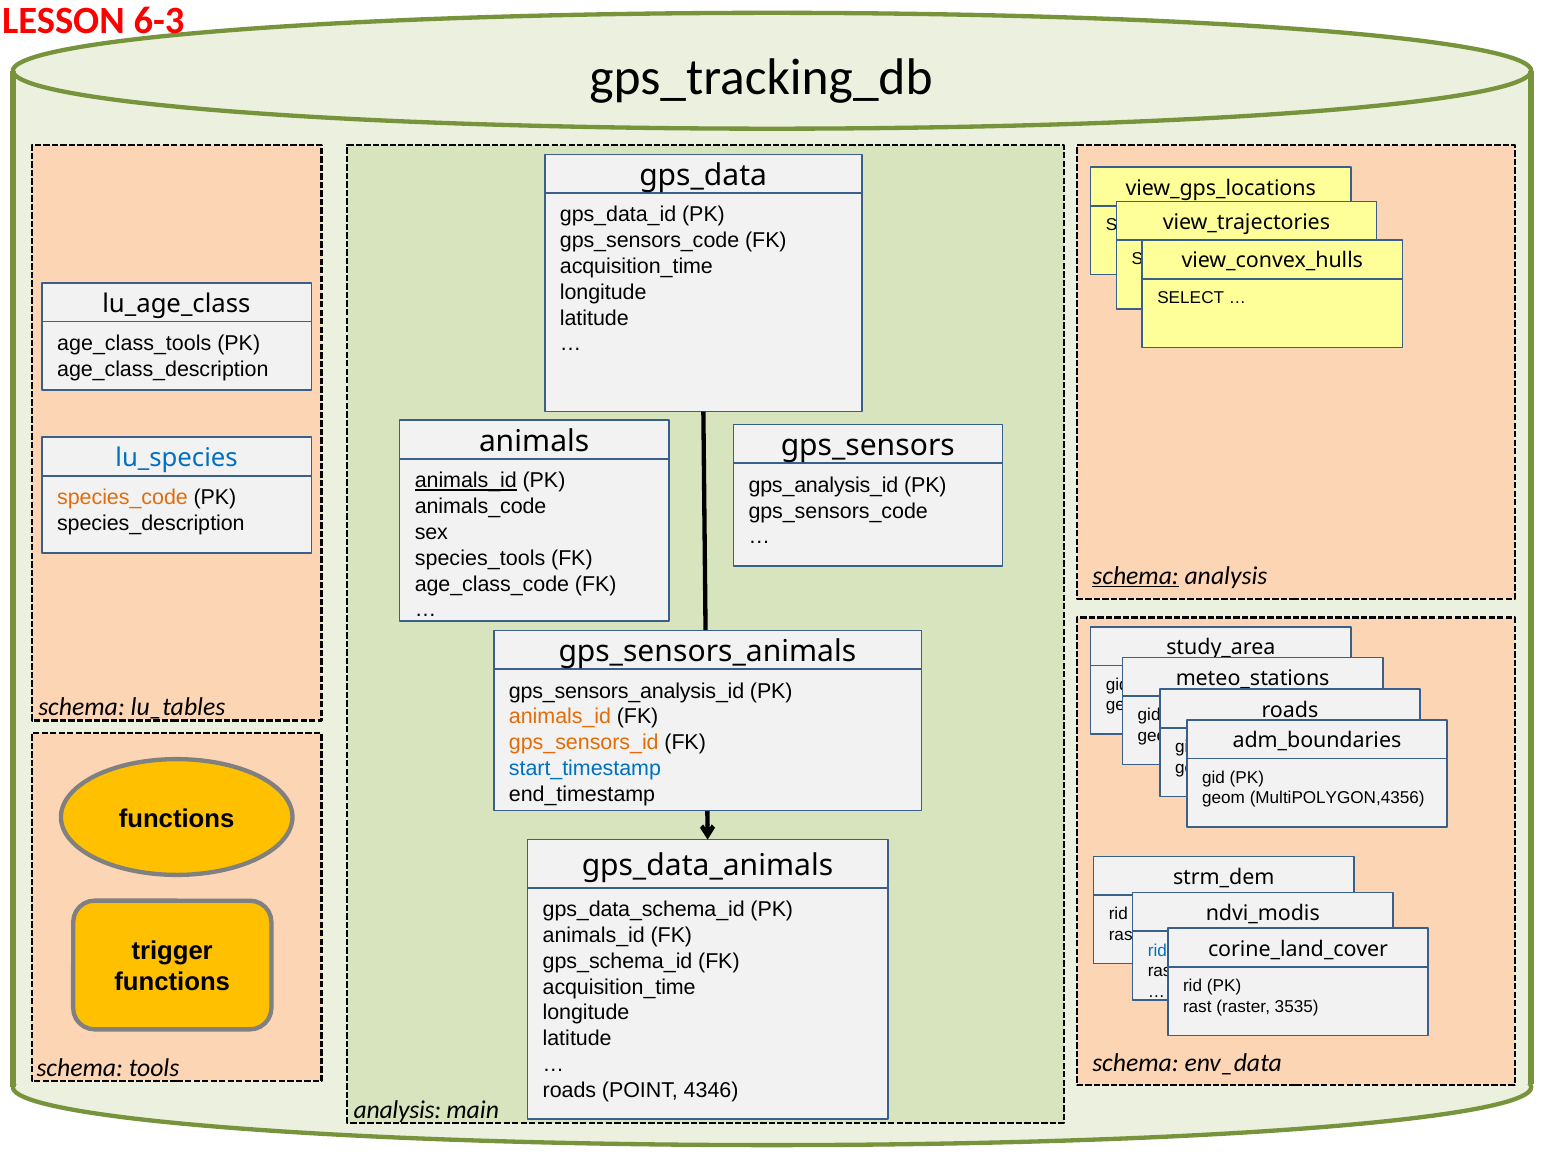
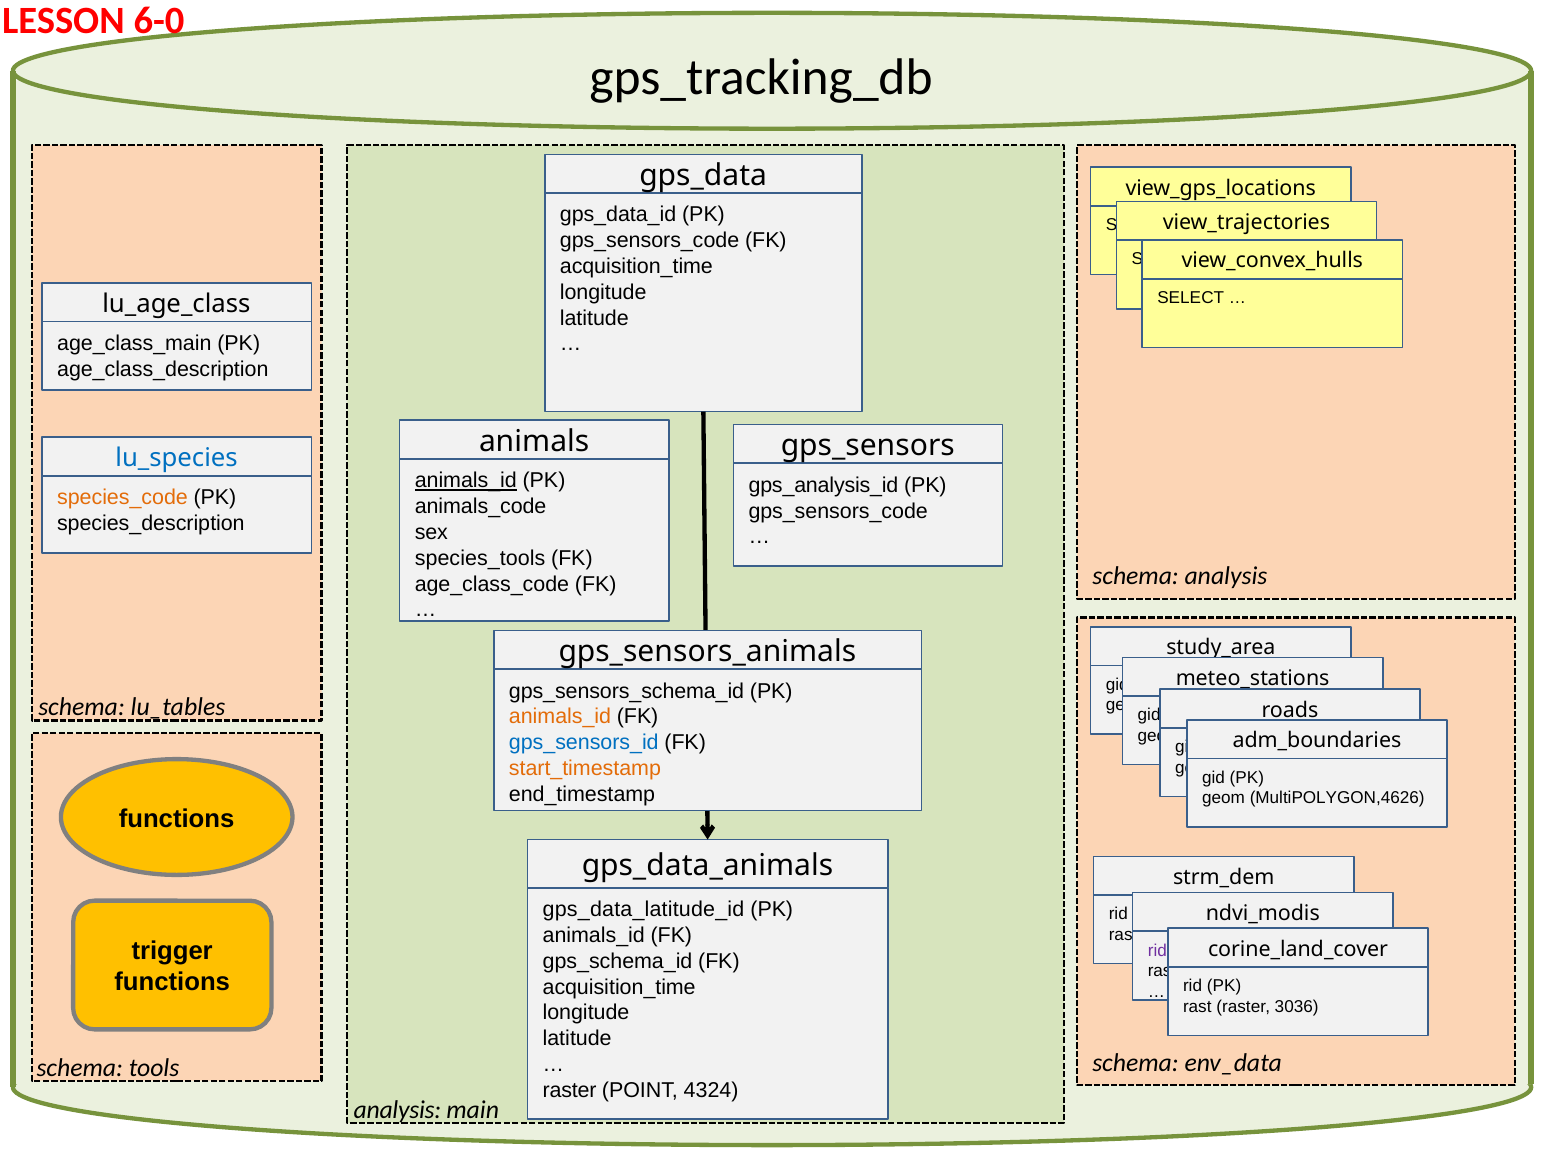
6-3: 6-3 -> 6-0
age_class_tools: age_class_tools -> age_class_main
schema at (1136, 576) underline: present -> none
gps_sensors_analysis_id: gps_sensors_analysis_id -> gps_sensors_schema_id
gps_sensors_id colour: orange -> blue
start_timestamp colour: blue -> orange
MultiPOLYGON,4356: MultiPOLYGON,4356 -> MultiPOLYGON,4626
gps_data_schema_id: gps_data_schema_id -> gps_data_latitude_id
rid at (1157, 950) colour: blue -> purple
3535: 3535 -> 3036
roads at (569, 1090): roads -> raster
4346: 4346 -> 4324
